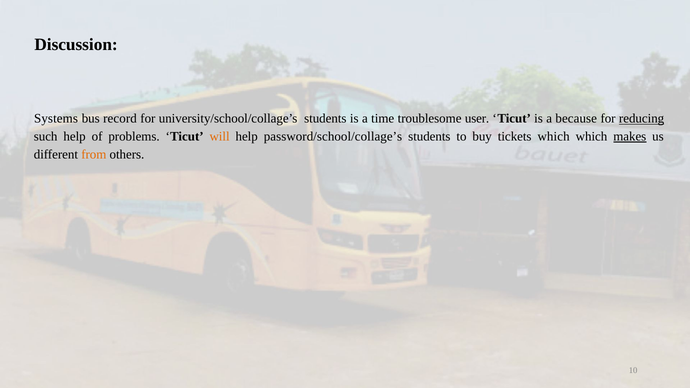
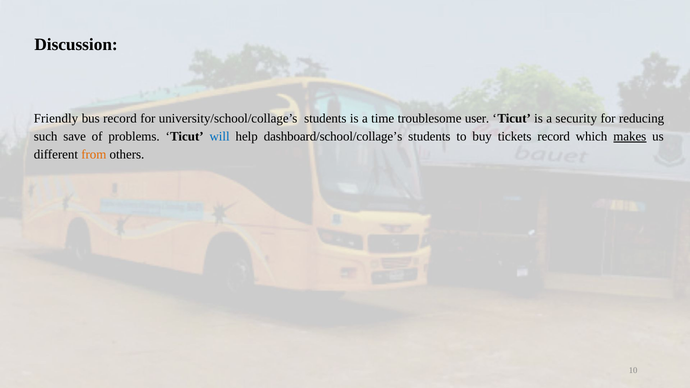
Systems: Systems -> Friendly
because: because -> security
reducing underline: present -> none
such help: help -> save
will colour: orange -> blue
password/school/collage’s: password/school/collage’s -> dashboard/school/collage’s
tickets which: which -> record
